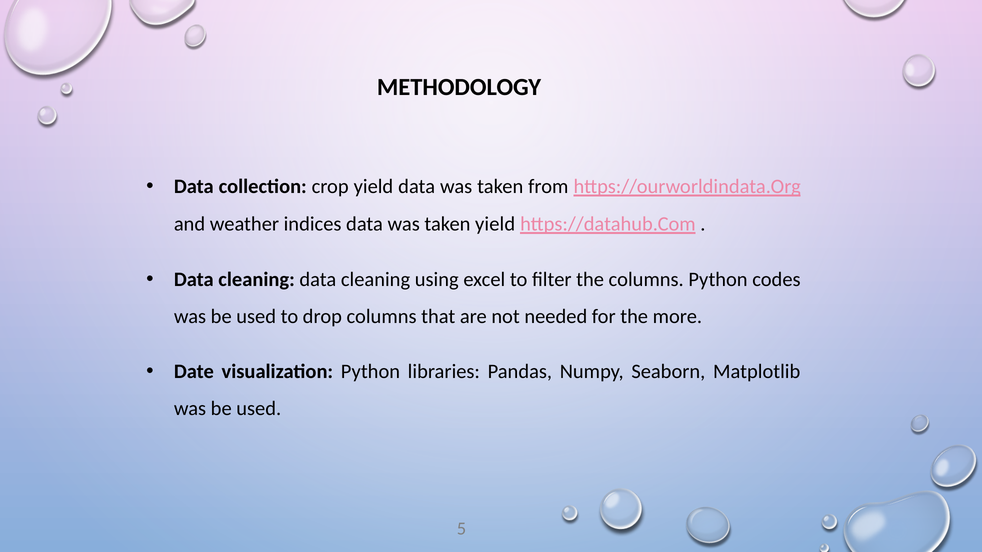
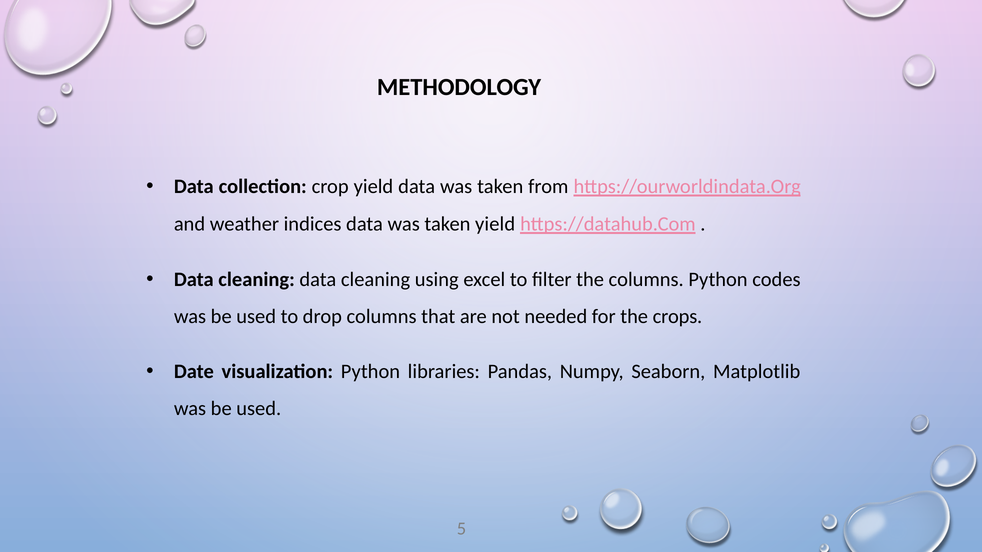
more: more -> crops
